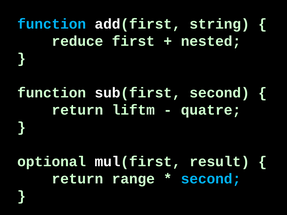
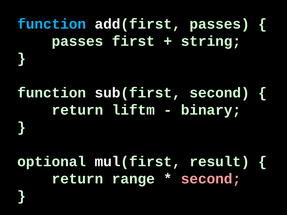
add(first string: string -> passes
reduce at (77, 41): reduce -> passes
nested: nested -> string
quatre: quatre -> binary
second at (211, 179) colour: light blue -> pink
